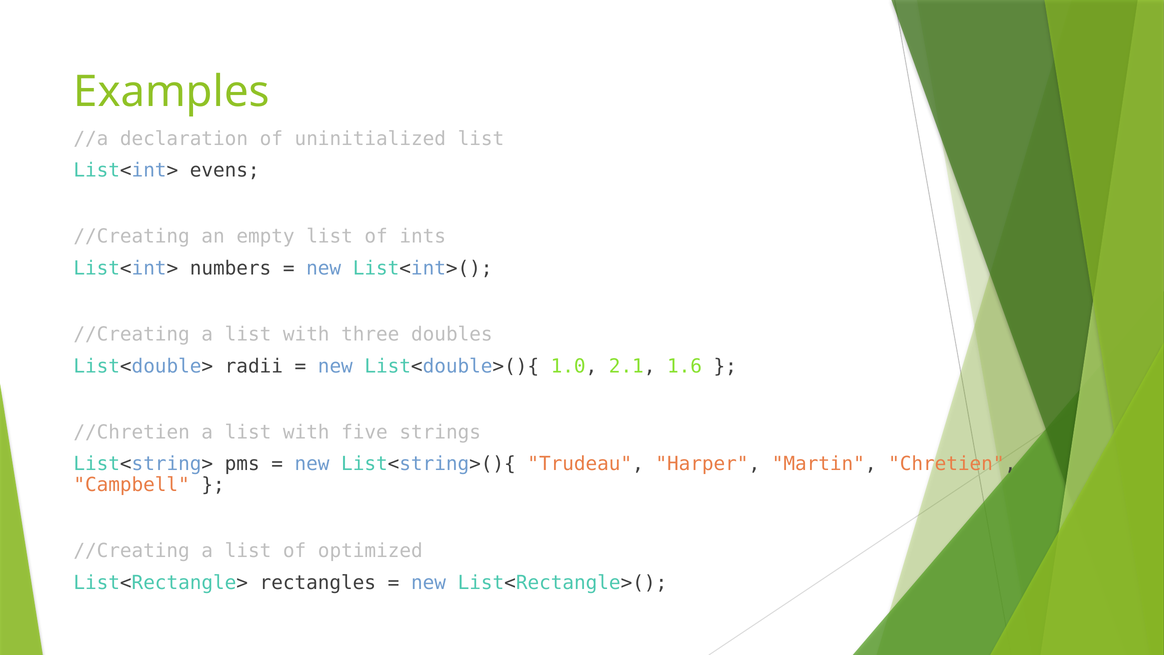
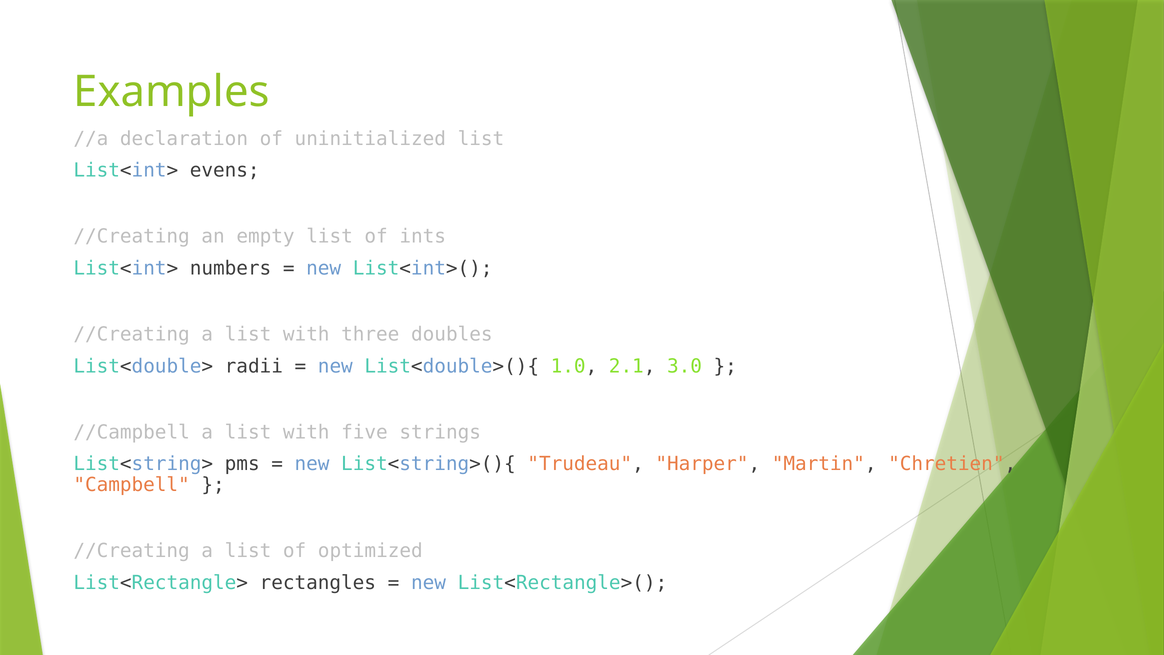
1.6: 1.6 -> 3.0
//Chretien: //Chretien -> //Campbell
